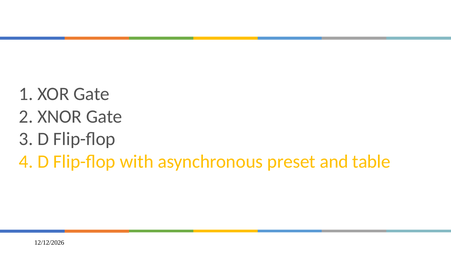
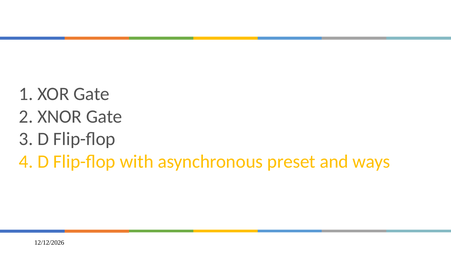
table: table -> ways
